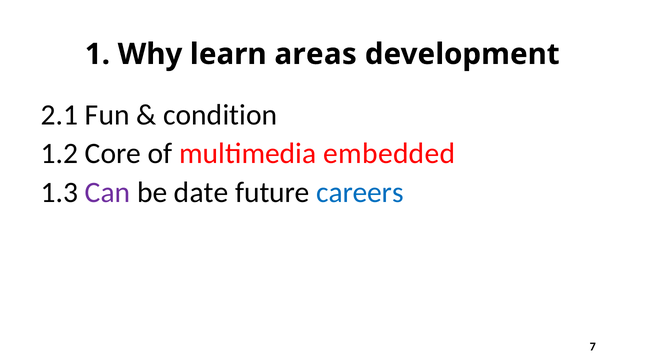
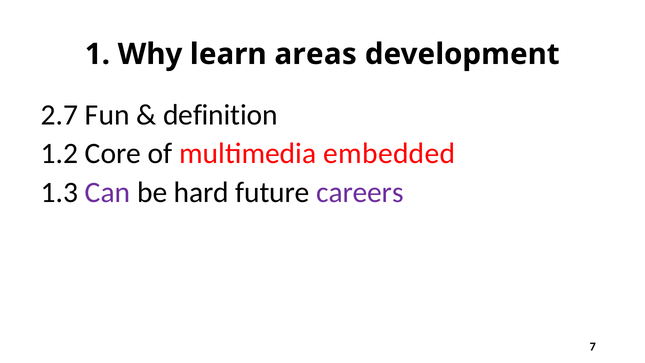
2.1: 2.1 -> 2.7
condition: condition -> definition
date: date -> hard
careers colour: blue -> purple
